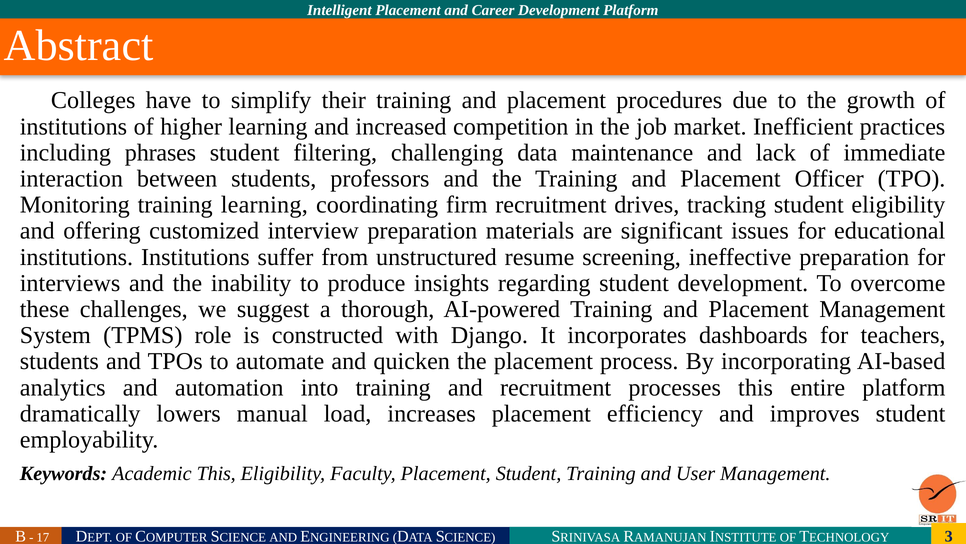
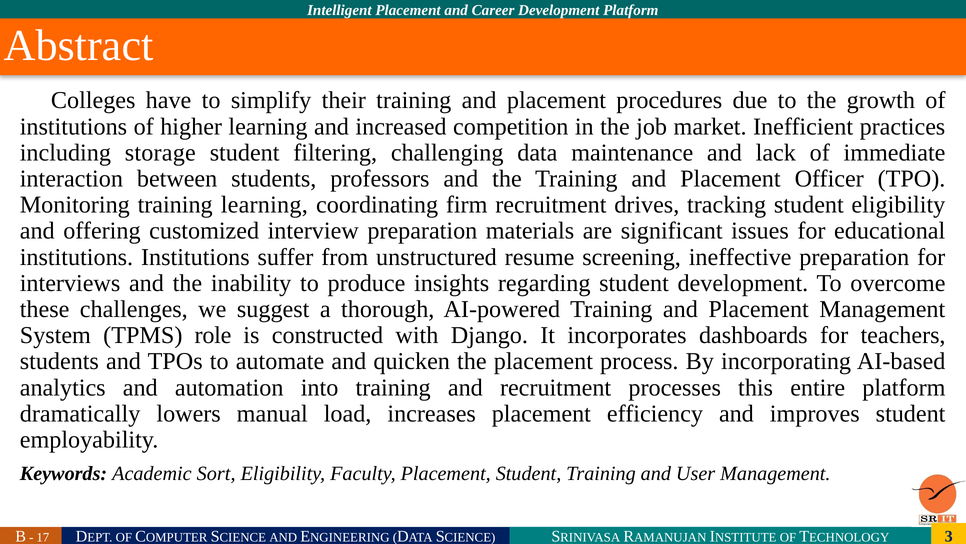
phrases: phrases -> storage
Academic This: This -> Sort
